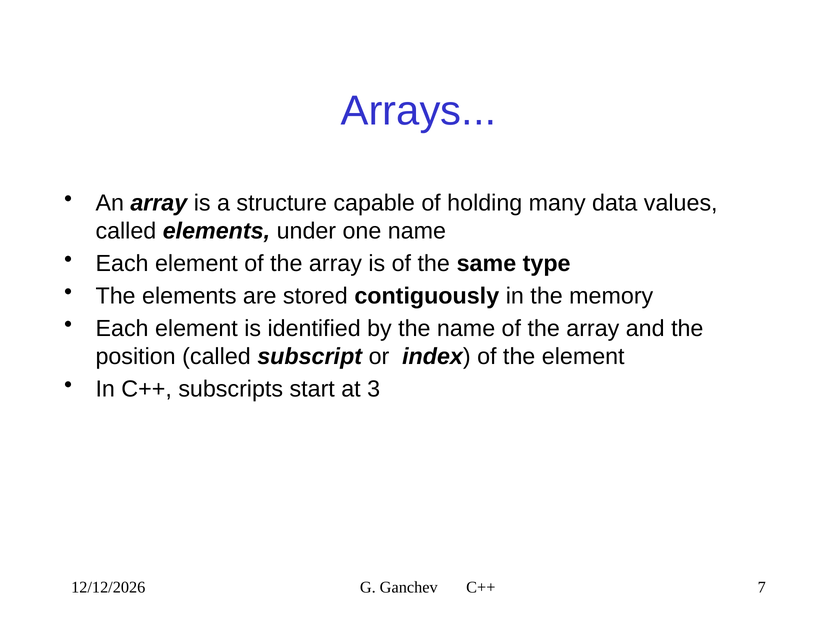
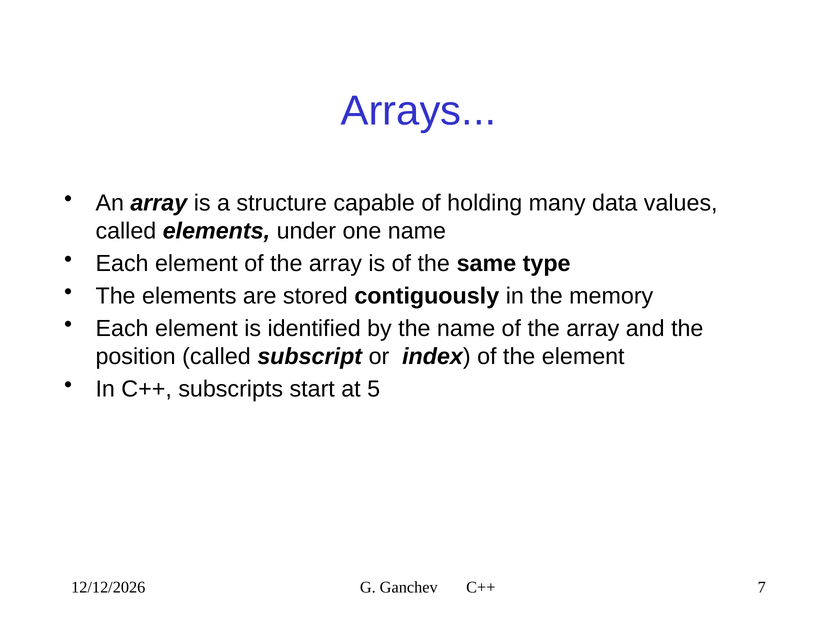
3: 3 -> 5
